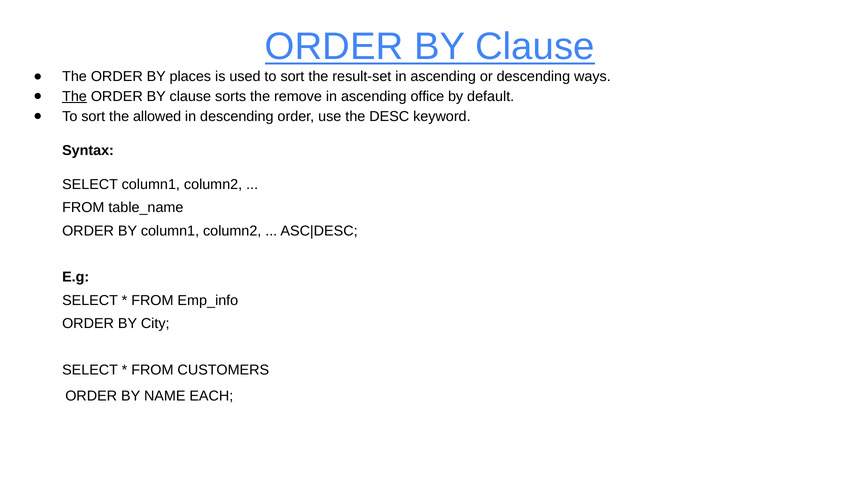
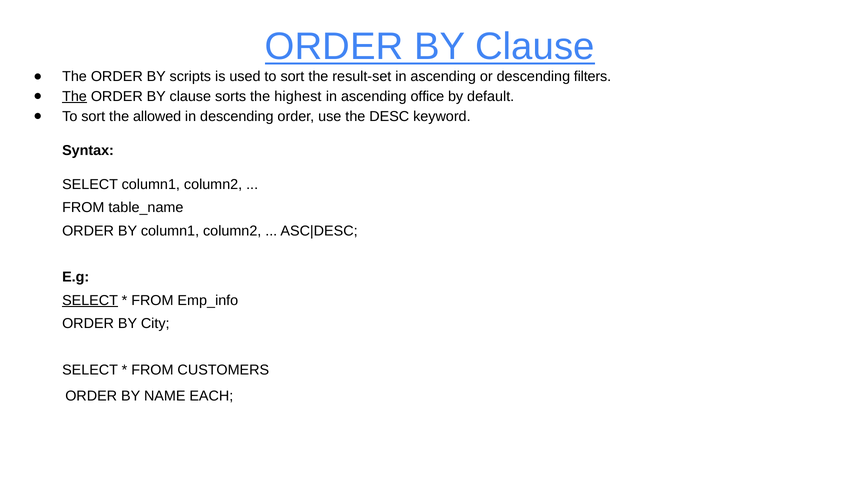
places: places -> scripts
ways: ways -> filters
remove: remove -> highest
SELECT at (90, 301) underline: none -> present
